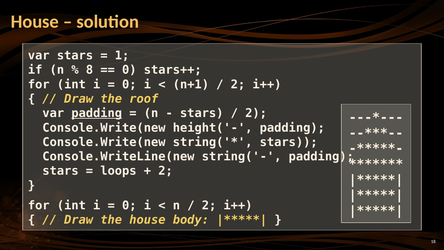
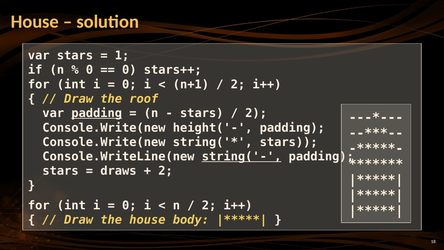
8 at (89, 70): 8 -> 0
string('- underline: none -> present
loops: loops -> draws
